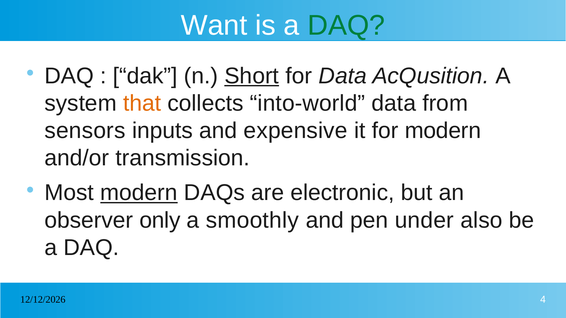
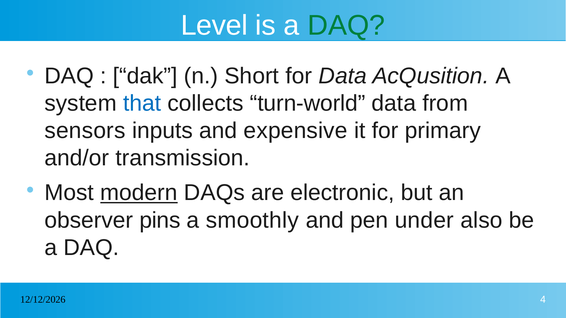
Want: Want -> Level
Short underline: present -> none
that colour: orange -> blue
into-world: into-world -> turn-world
for modern: modern -> primary
only: only -> pins
